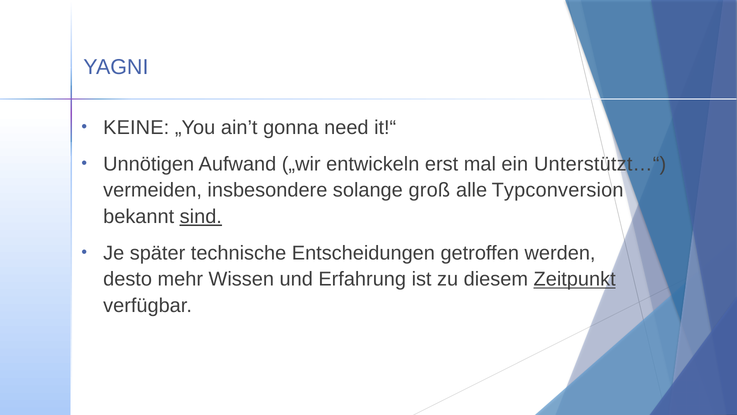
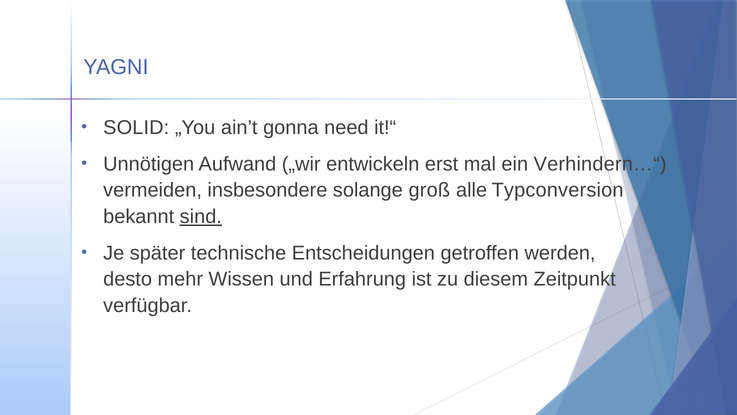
KEINE: KEINE -> SOLID
Unterstützt…“: Unterstützt…“ -> Verhindern…“
Zeitpunkt underline: present -> none
